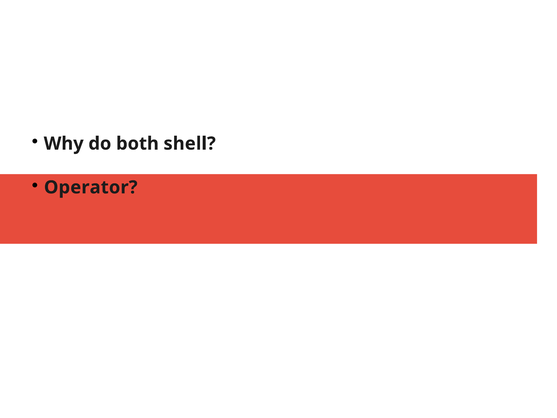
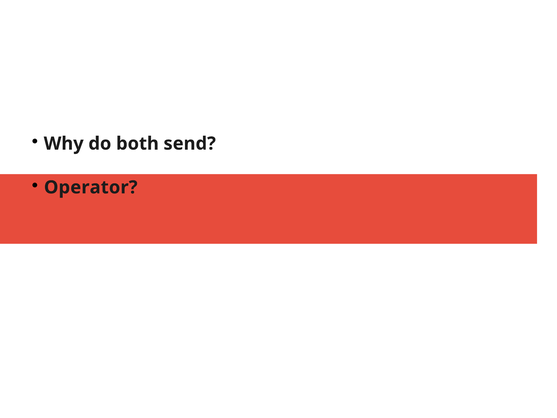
shell: shell -> send
